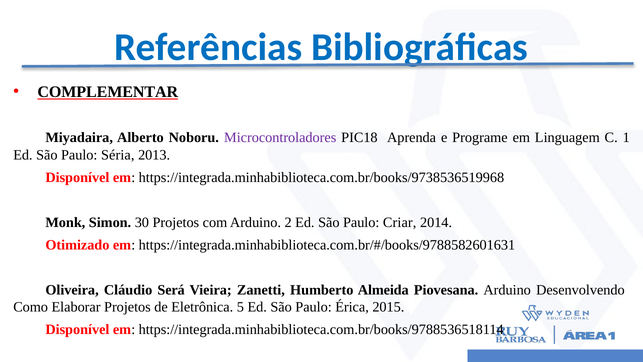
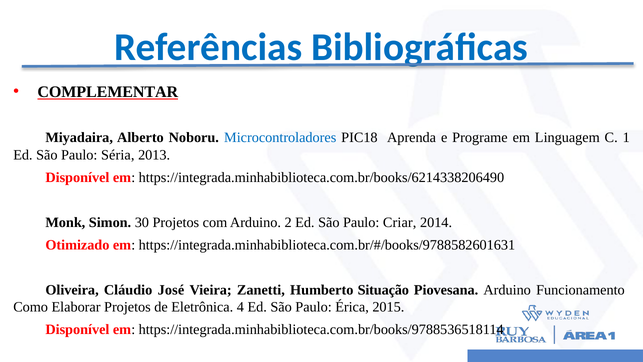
Microcontroladores colour: purple -> blue
https://integrada.minhabiblioteca.com.br/books/9738536519968: https://integrada.minhabiblioteca.com.br/books/9738536519968 -> https://integrada.minhabiblioteca.com.br/books/6214338206490
Será: Será -> José
Almeida: Almeida -> Situação
Desenvolvendo: Desenvolvendo -> Funcionamento
5: 5 -> 4
